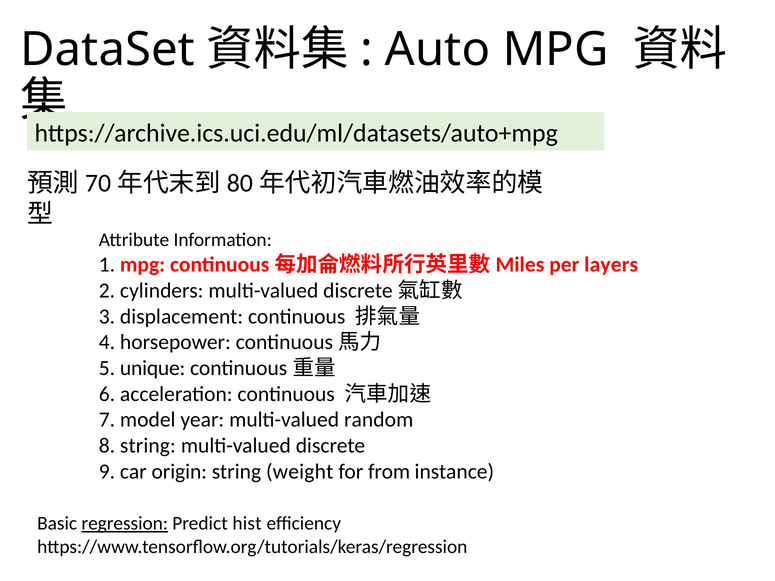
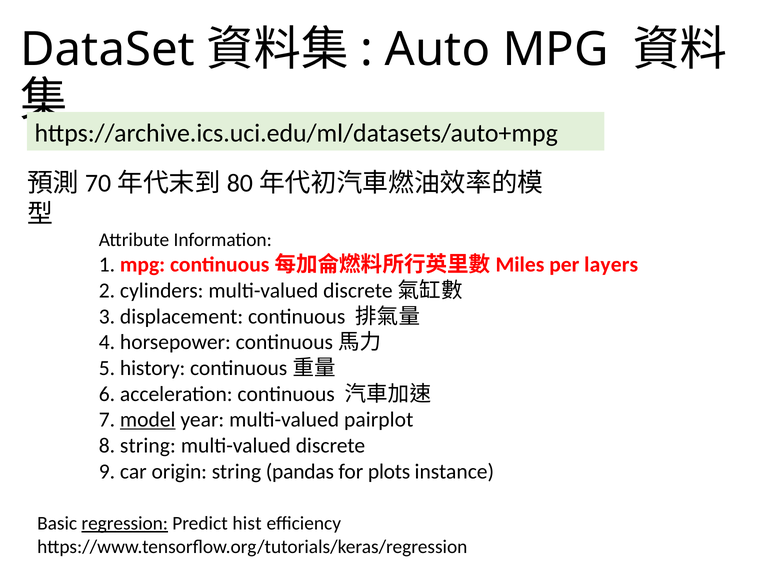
unique: unique -> history
model underline: none -> present
random: random -> pairplot
weight: weight -> pandas
from: from -> plots
